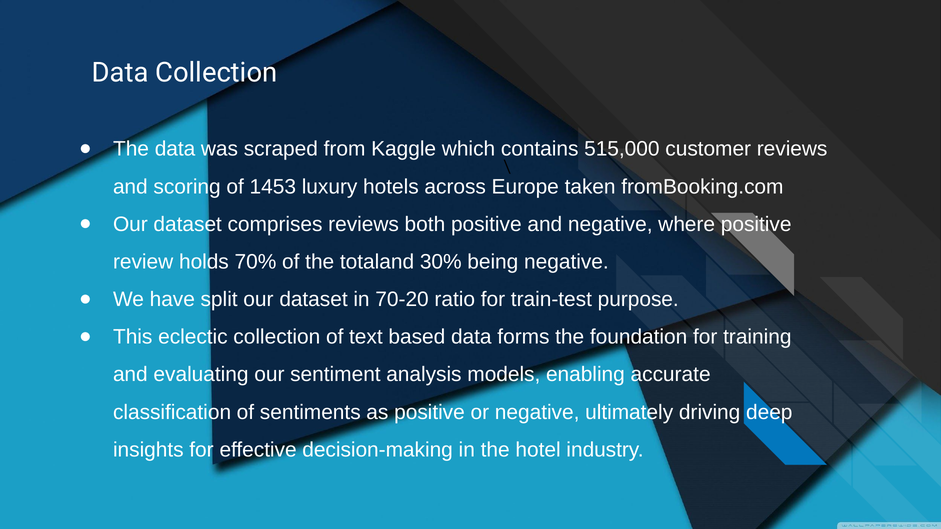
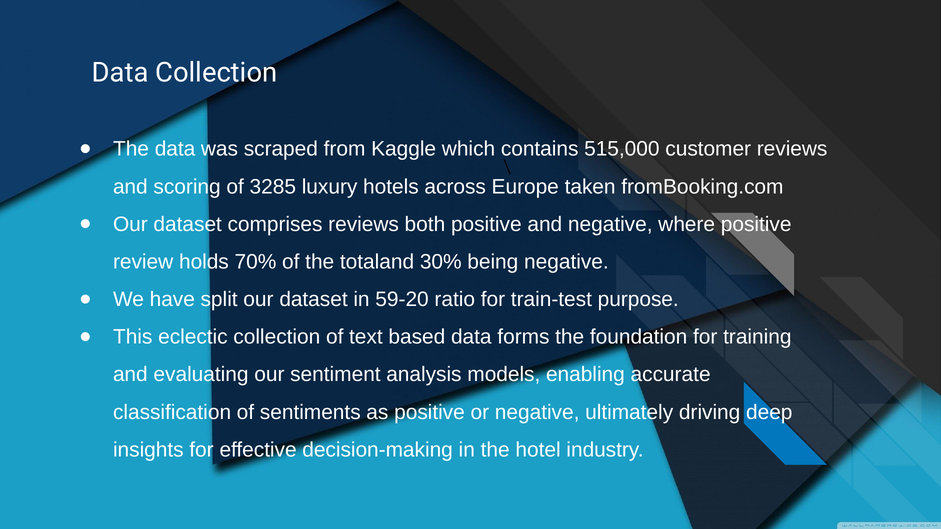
1453: 1453 -> 3285
70-20: 70-20 -> 59-20
